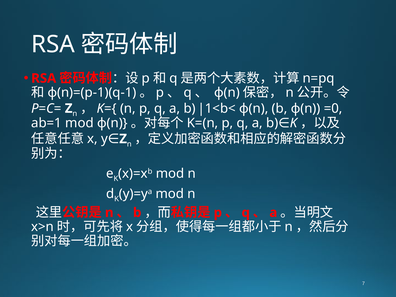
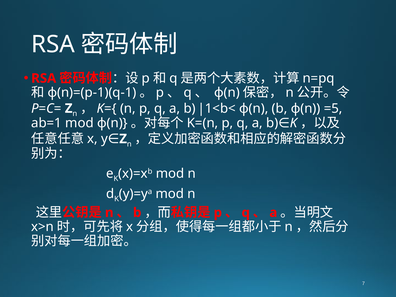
=0: =0 -> =5
